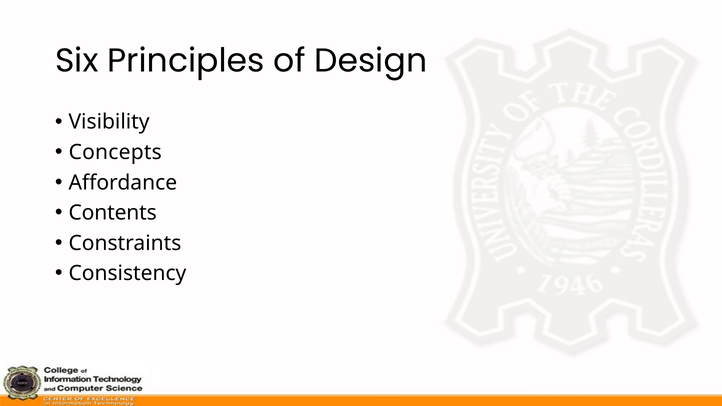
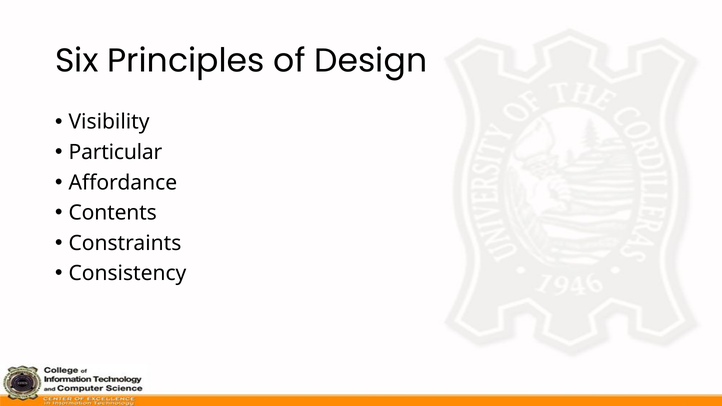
Concepts: Concepts -> Particular
